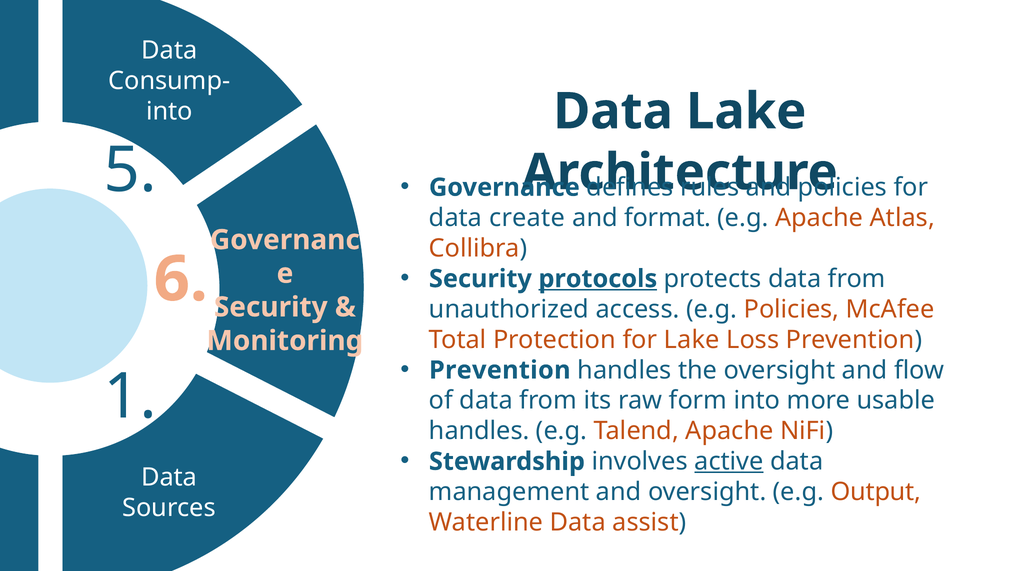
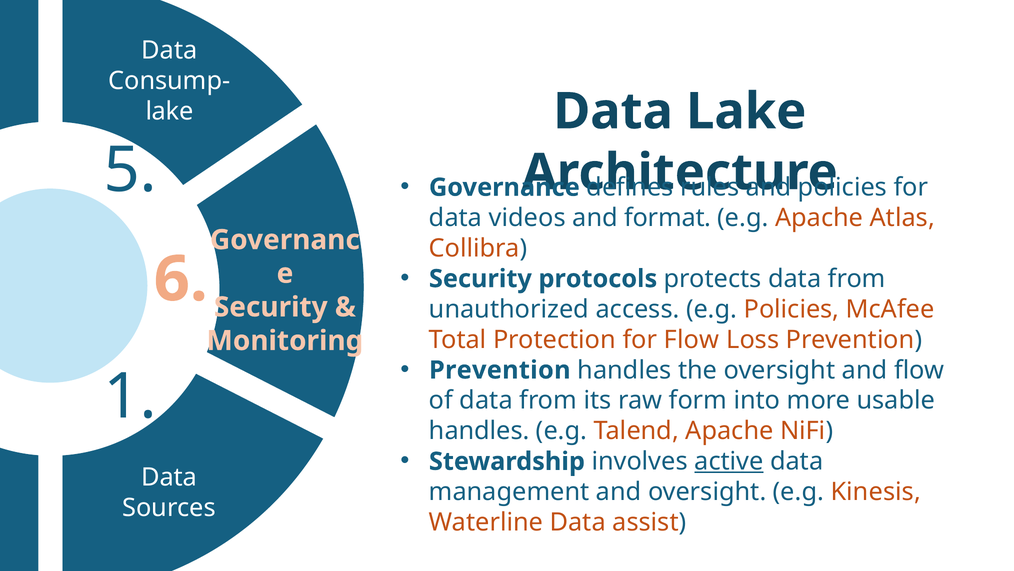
into at (169, 111): into -> lake
create: create -> videos
protocols underline: present -> none
for Lake: Lake -> Flow
Output: Output -> Kinesis
